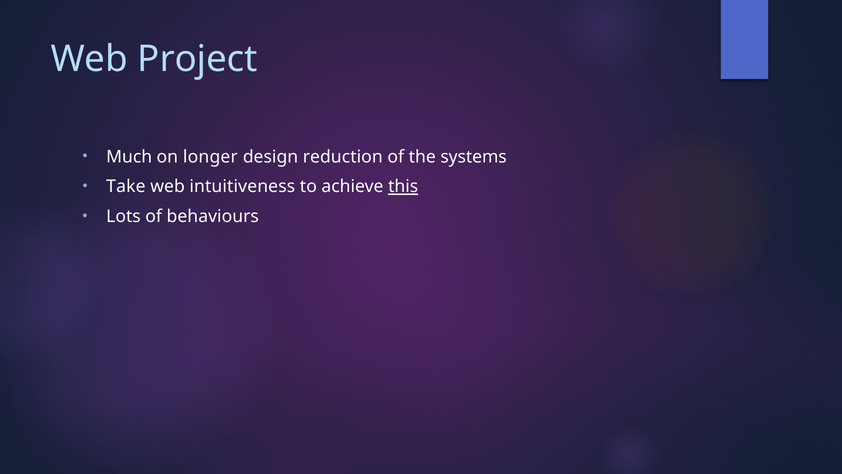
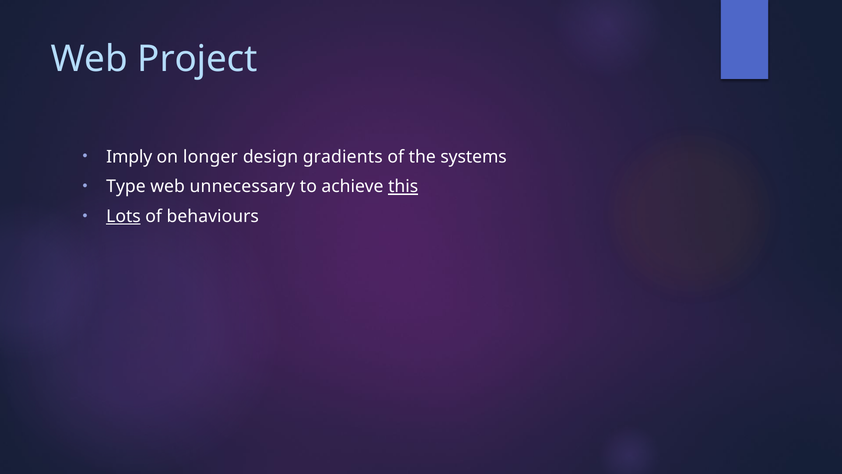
Much: Much -> Imply
reduction: reduction -> gradients
Take: Take -> Type
intuitiveness: intuitiveness -> unnecessary
Lots underline: none -> present
